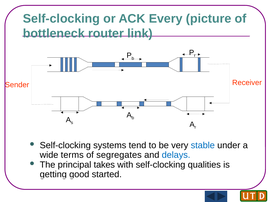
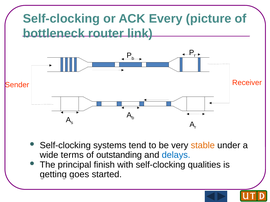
stable colour: blue -> orange
segregates: segregates -> outstanding
takes: takes -> finish
good: good -> goes
